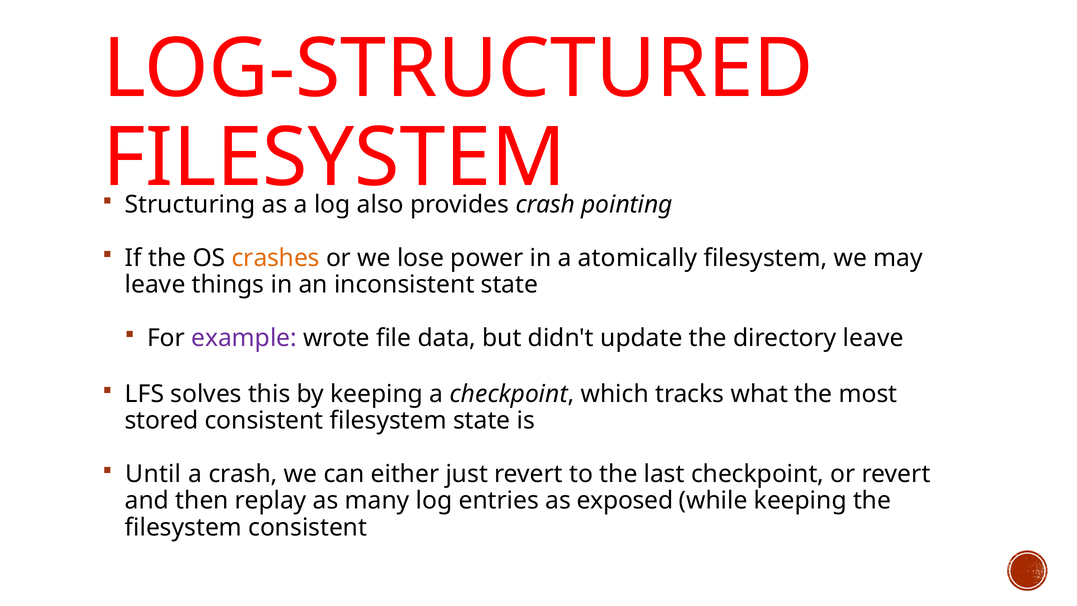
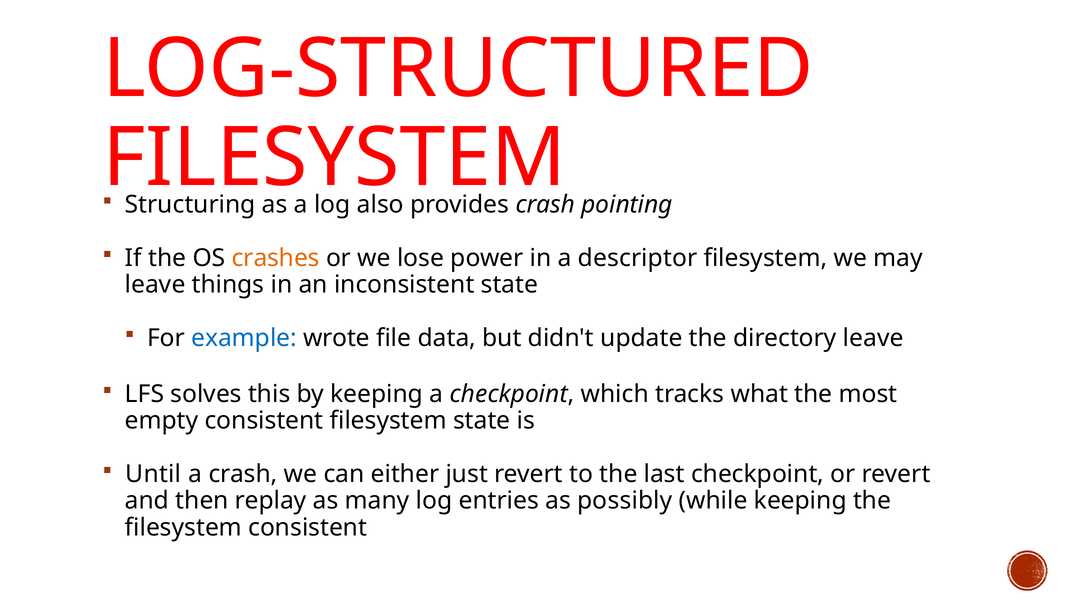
atomically: atomically -> descriptor
example colour: purple -> blue
stored: stored -> empty
exposed: exposed -> possibly
